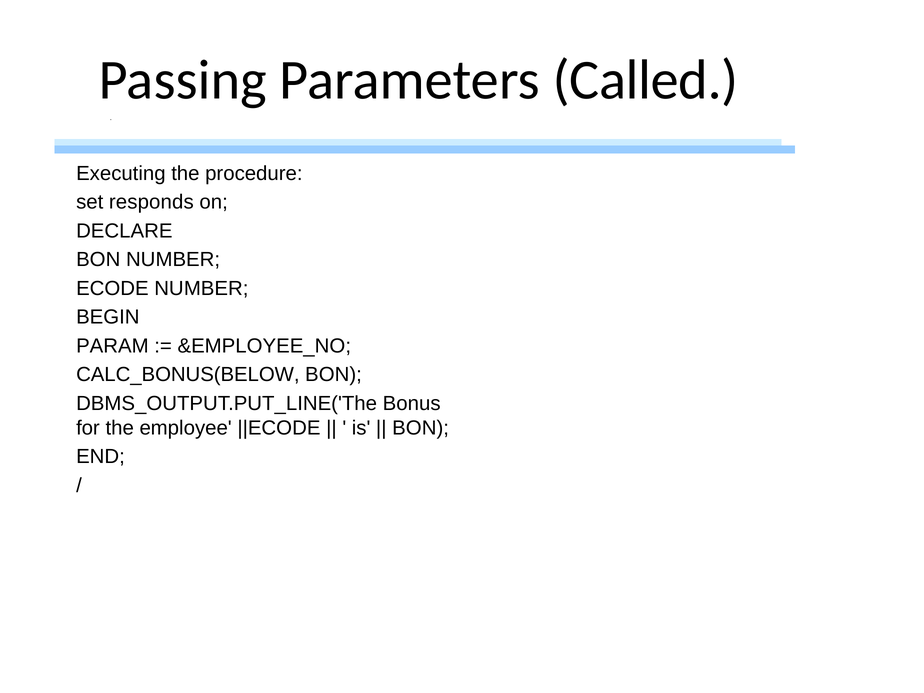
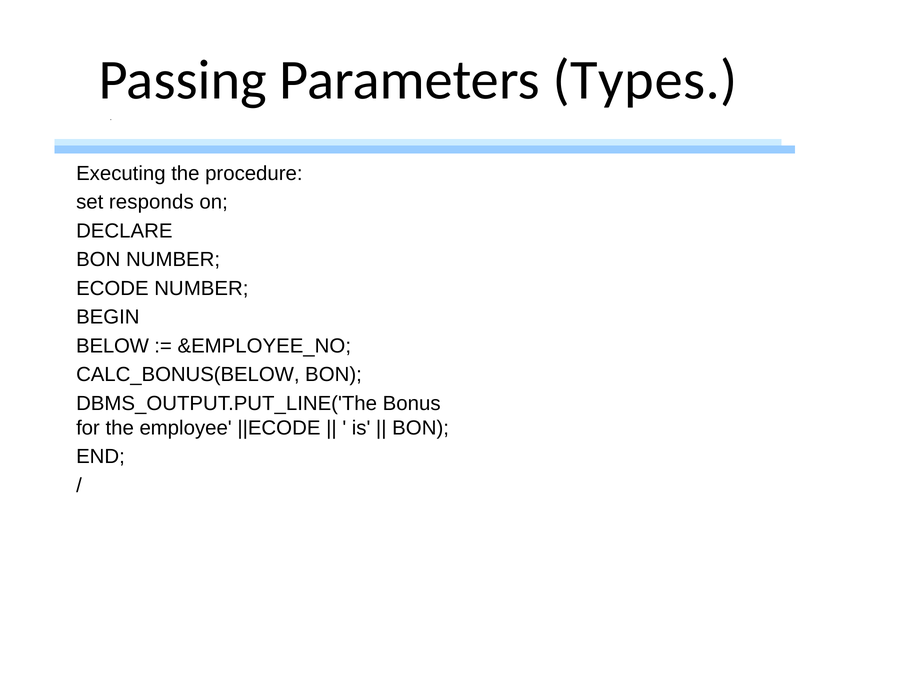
Called: Called -> Types
PARAM: PARAM -> BELOW
